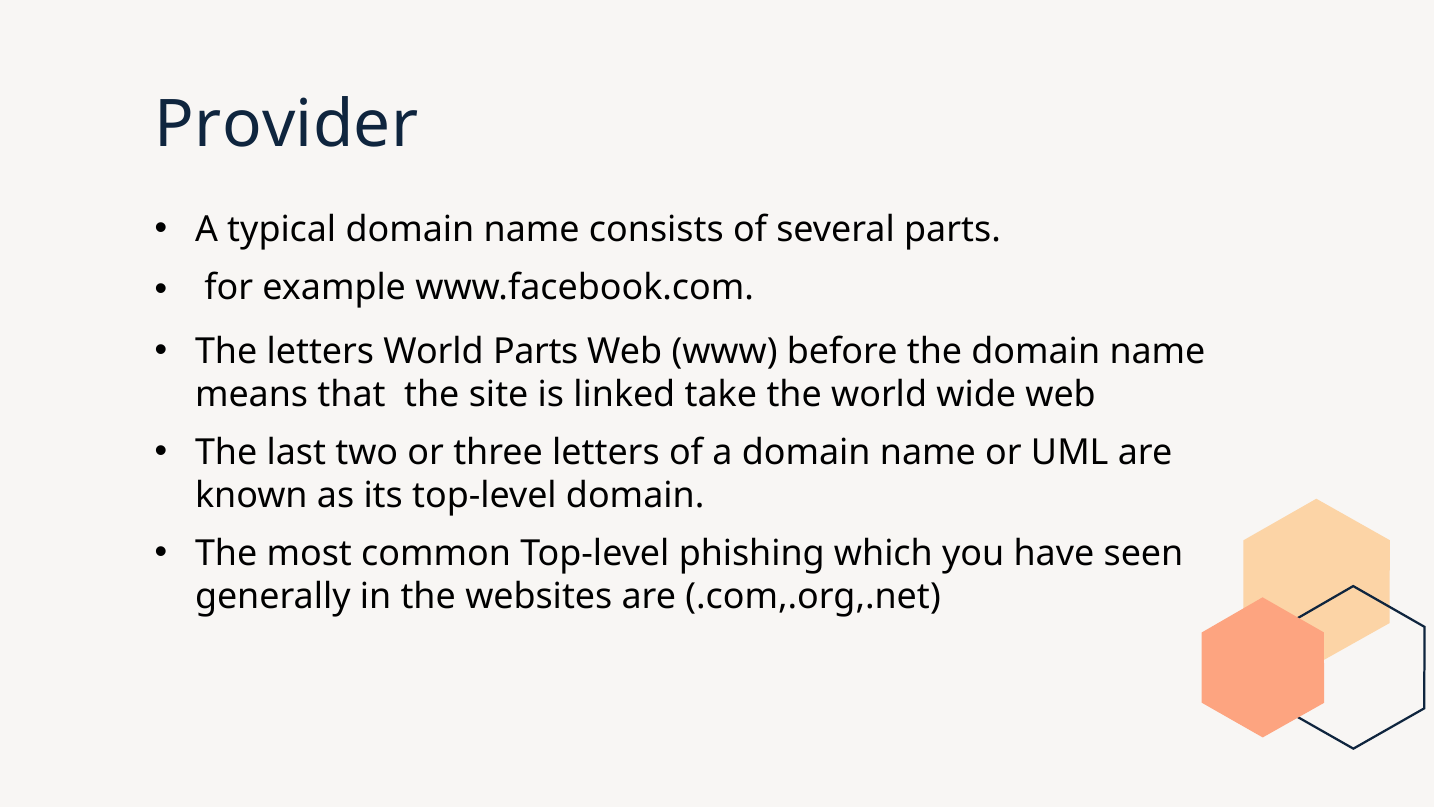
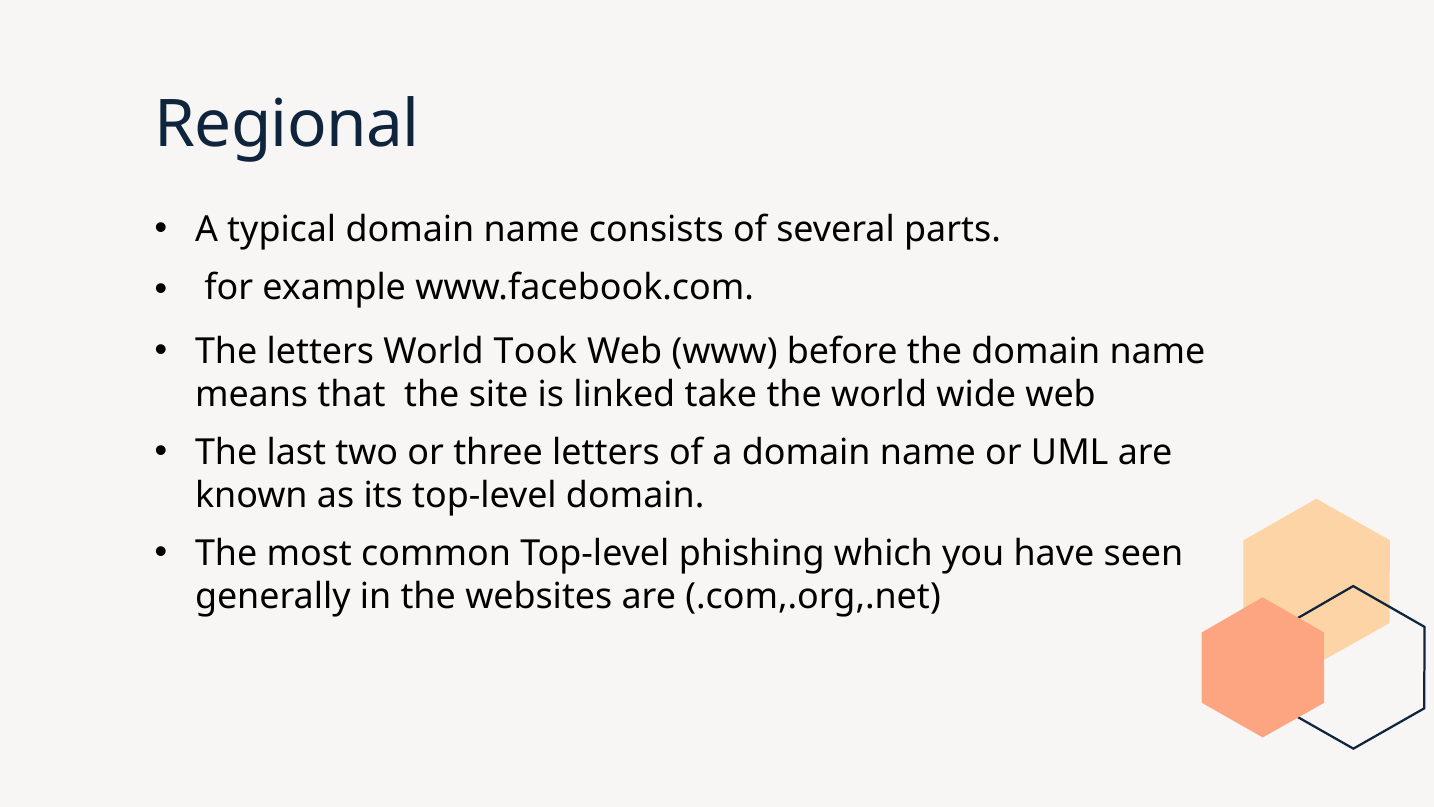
Provider: Provider -> Regional
World Parts: Parts -> Took
